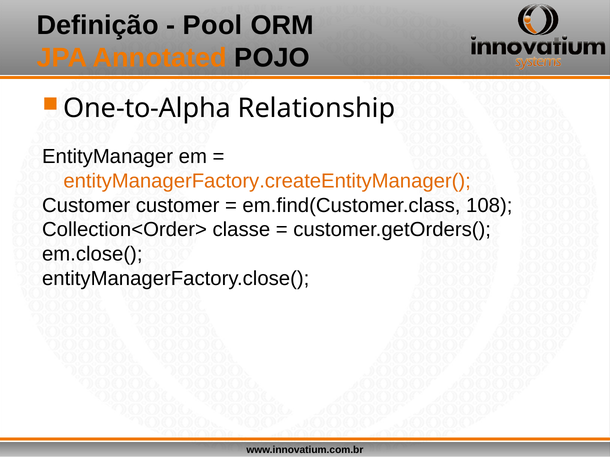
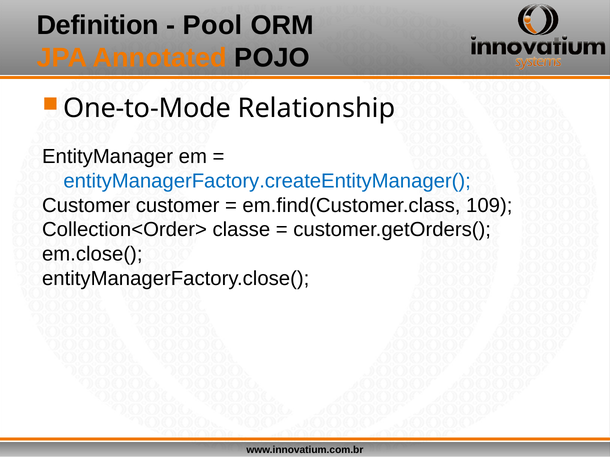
Definição: Definição -> Definition
One-to-Alpha: One-to-Alpha -> One-to-Mode
entityManagerFactory.createEntityManager( colour: orange -> blue
108: 108 -> 109
